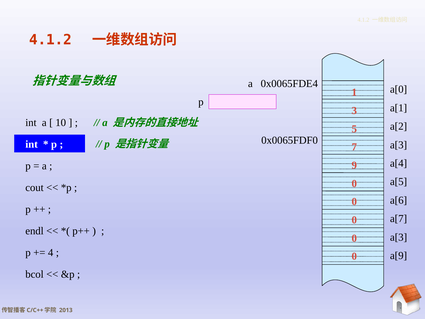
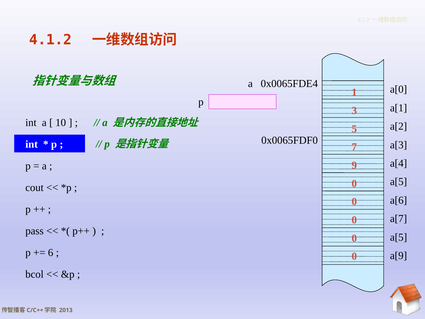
endl: endl -> pass
a[3 at (399, 237): a[3 -> a[5
4: 4 -> 6
